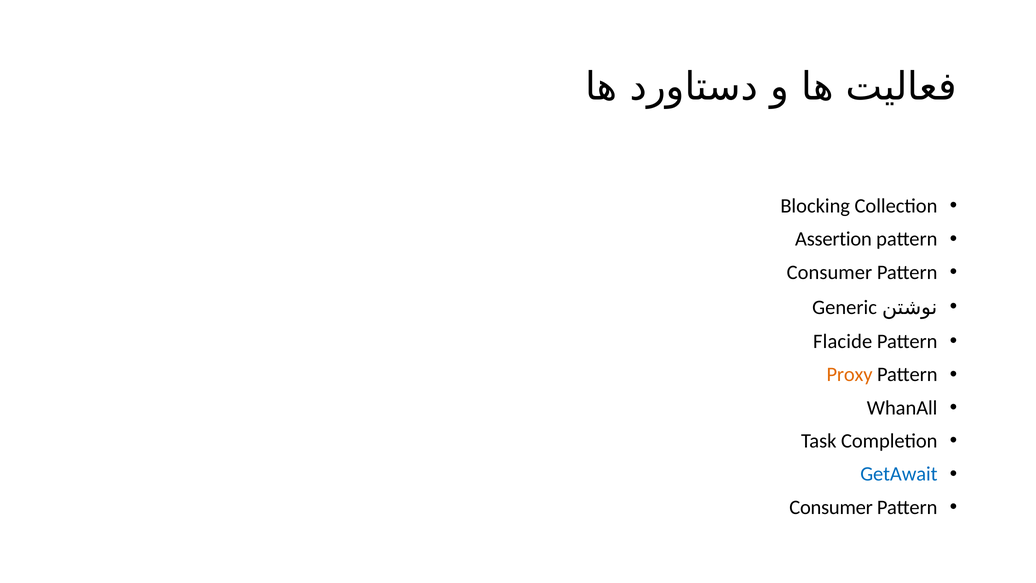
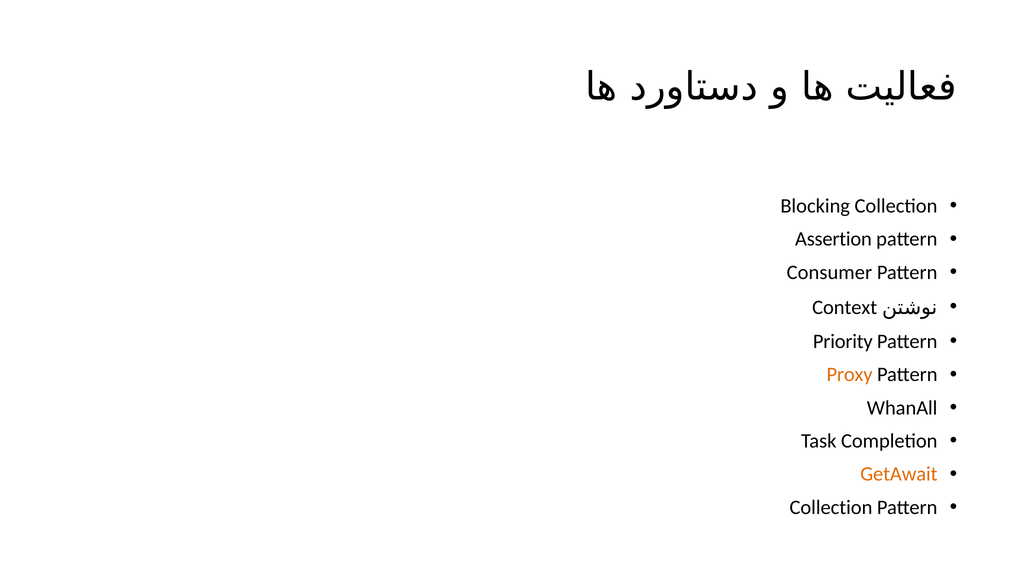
Generic: Generic -> Context
Flacide: Flacide -> Priority
GetAwait colour: blue -> orange
Consumer at (831, 507): Consumer -> Collection
